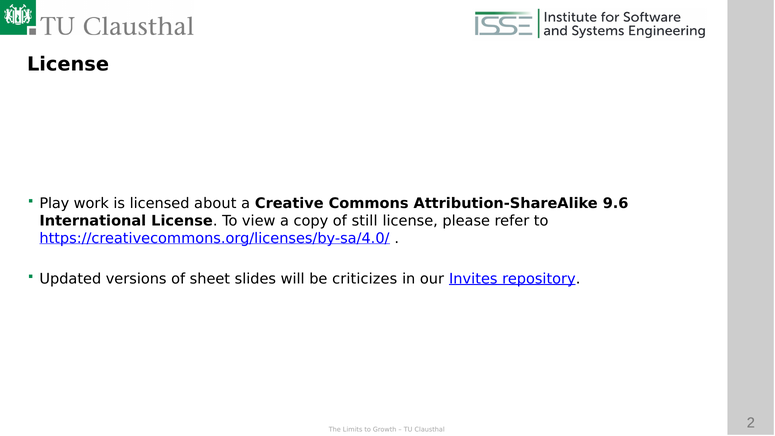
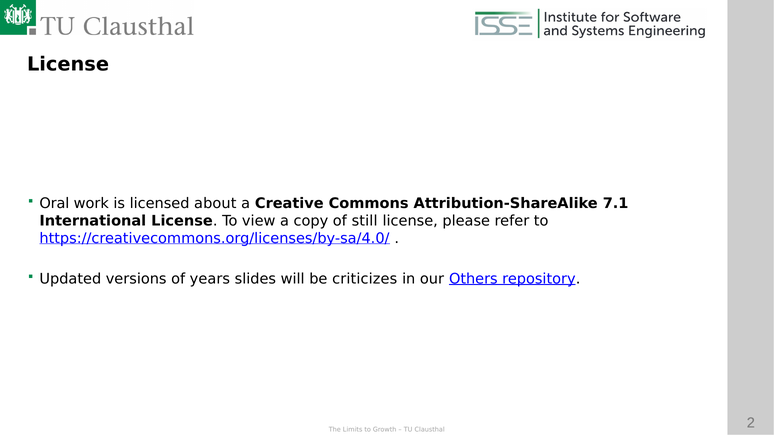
Play: Play -> Oral
9.6: 9.6 -> 7.1
sheet: sheet -> years
Invites: Invites -> Others
